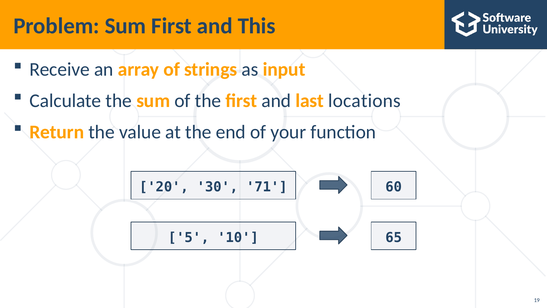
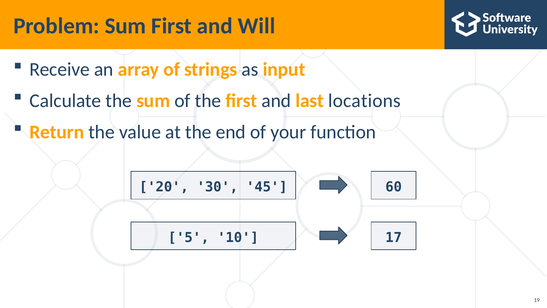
This: This -> Will
71: 71 -> 45
65: 65 -> 17
